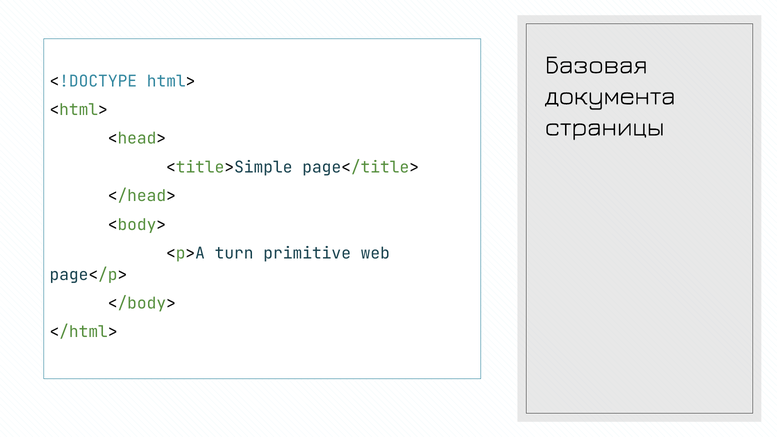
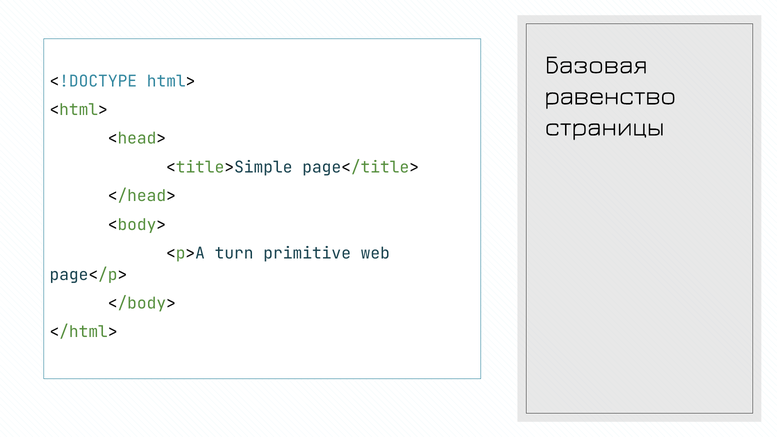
документа: документа -> равенство
